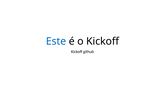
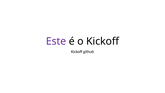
Este colour: blue -> purple
